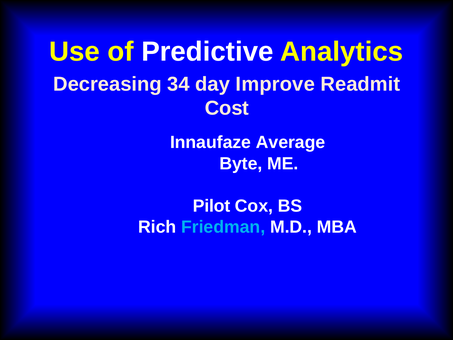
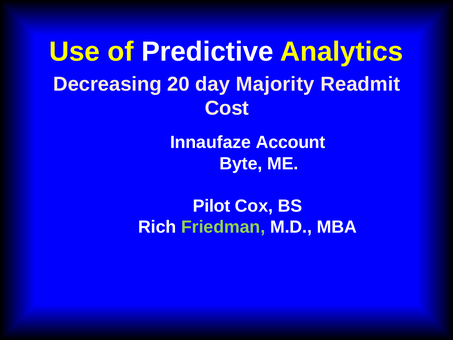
34: 34 -> 20
Improve: Improve -> Majority
Average: Average -> Account
Friedman colour: light blue -> light green
